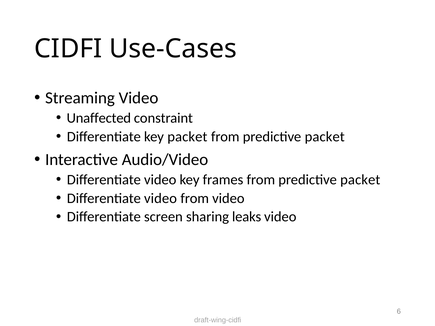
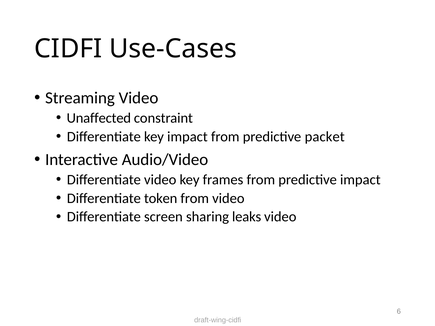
key packet: packet -> impact
frames from predictive packet: packet -> impact
video at (161, 198): video -> token
